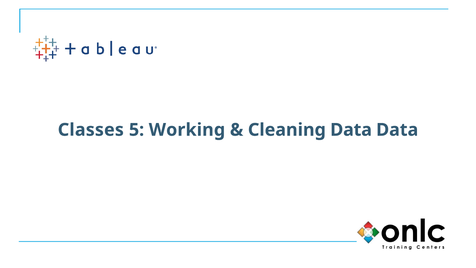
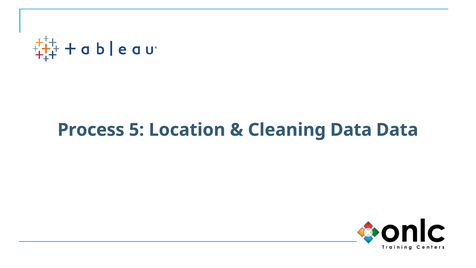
Classes: Classes -> Process
Working: Working -> Location
